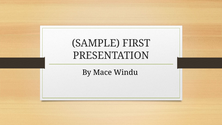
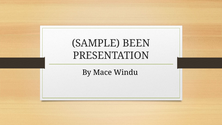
FIRST: FIRST -> BEEN
